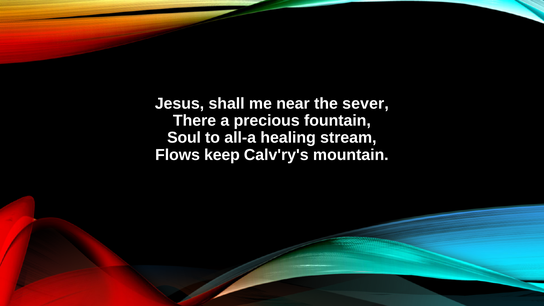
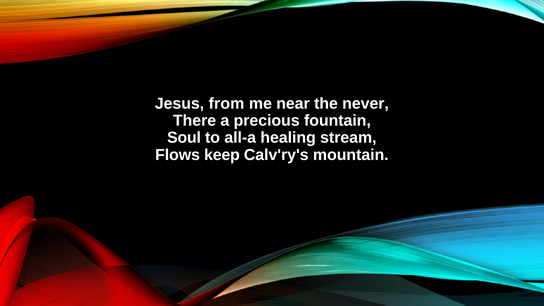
shall: shall -> from
sever: sever -> never
